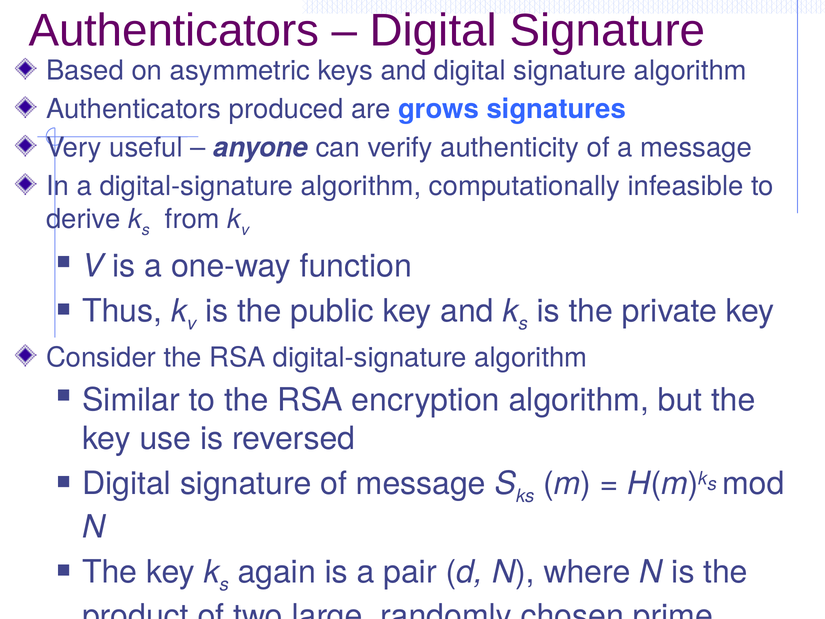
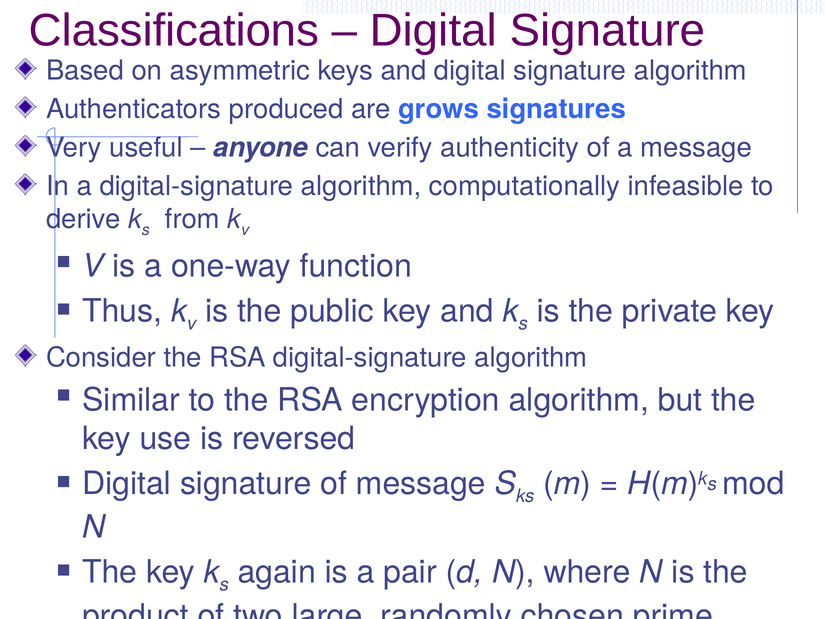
Authenticators at (174, 30): Authenticators -> Classifications
